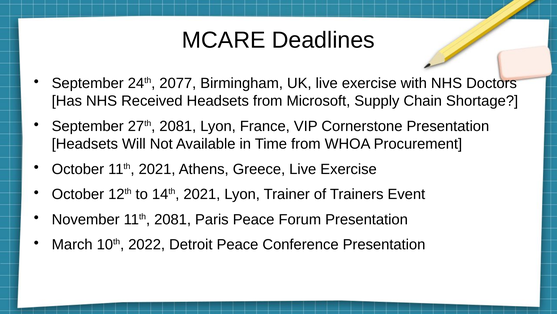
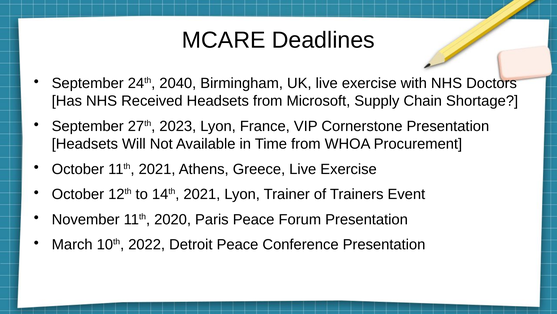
2077: 2077 -> 2040
27th 2081: 2081 -> 2023
11th 2081: 2081 -> 2020
